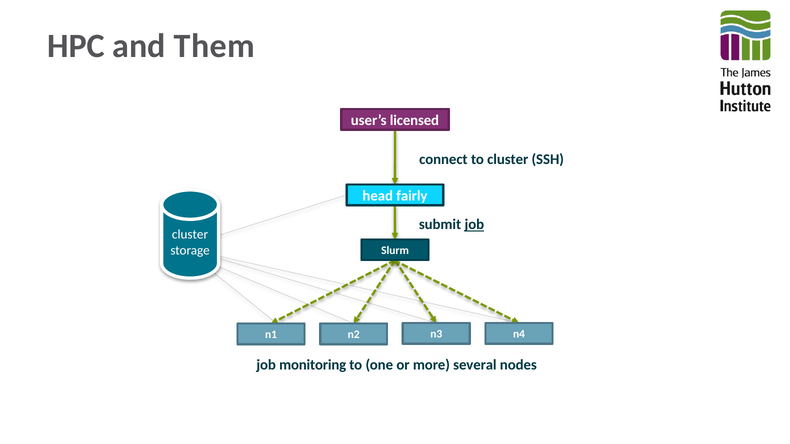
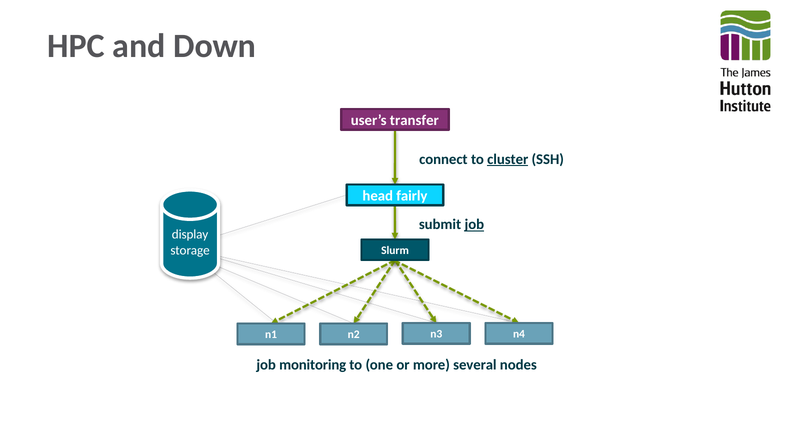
Them: Them -> Down
licensed: licensed -> transfer
cluster at (508, 159) underline: none -> present
cluster at (190, 235): cluster -> display
